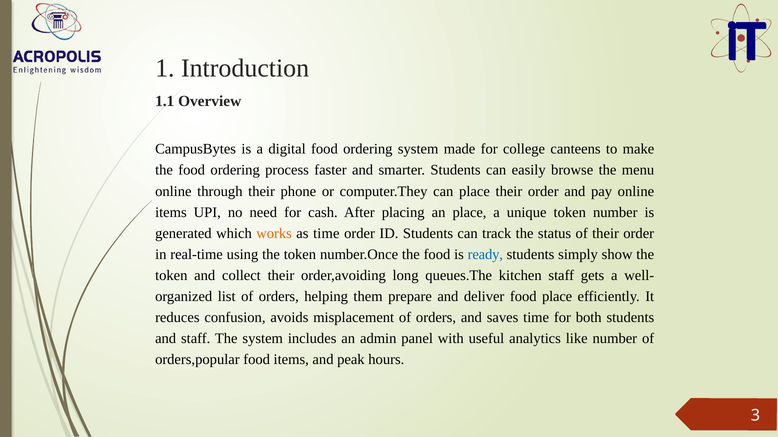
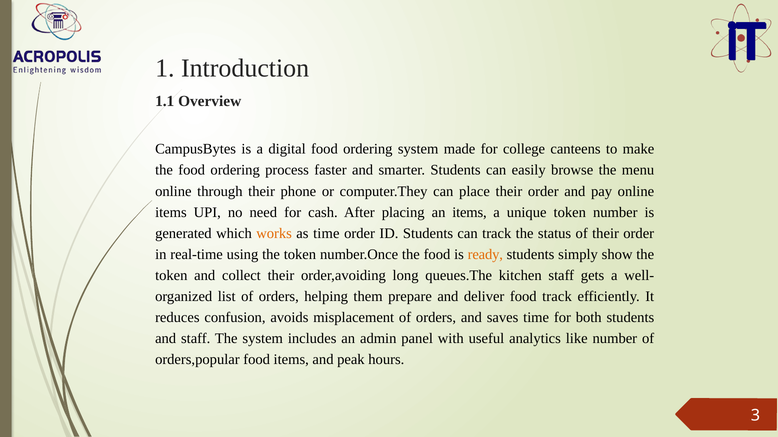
an place: place -> items
ready colour: blue -> orange
food place: place -> track
